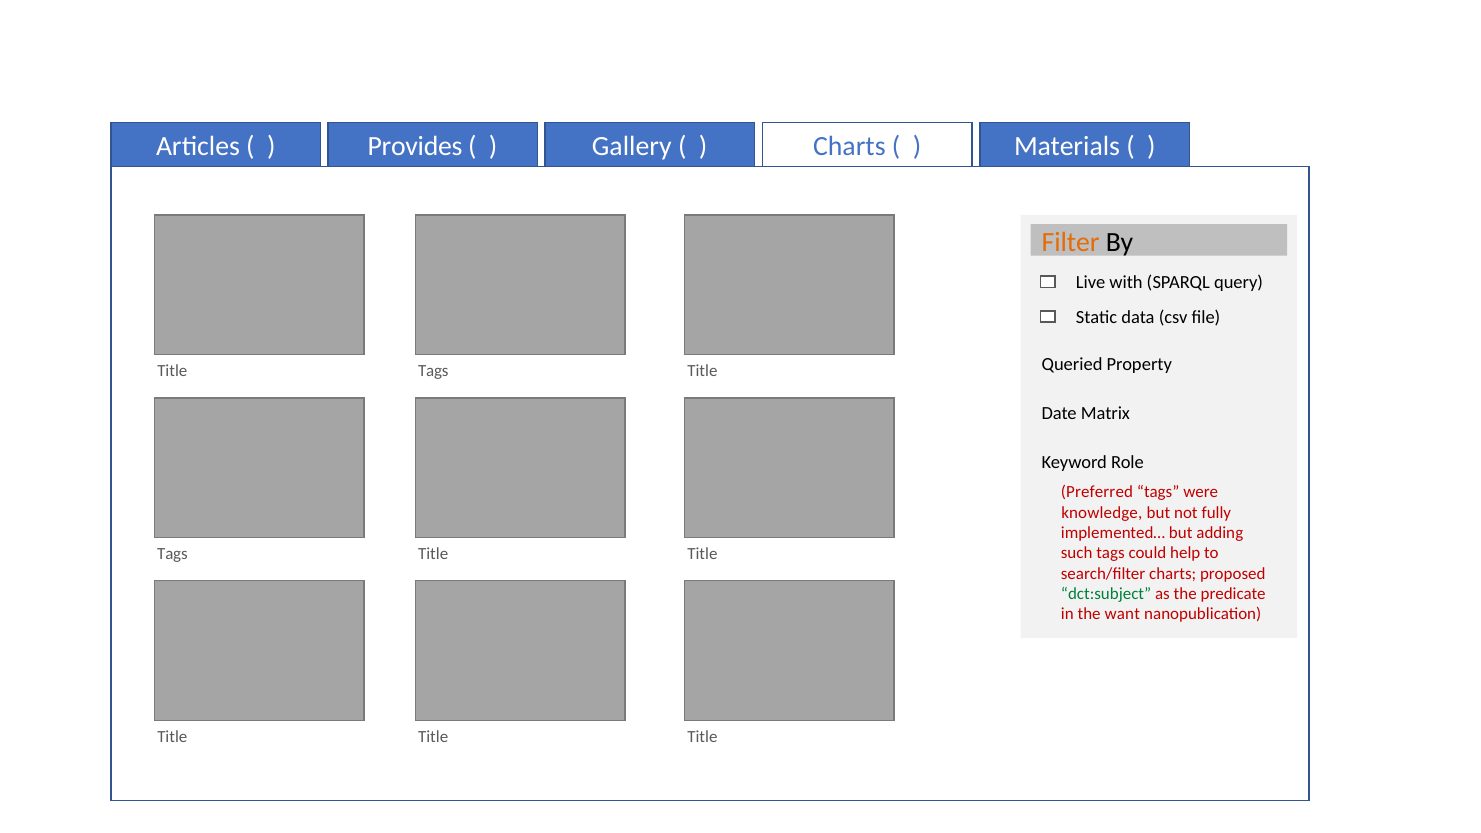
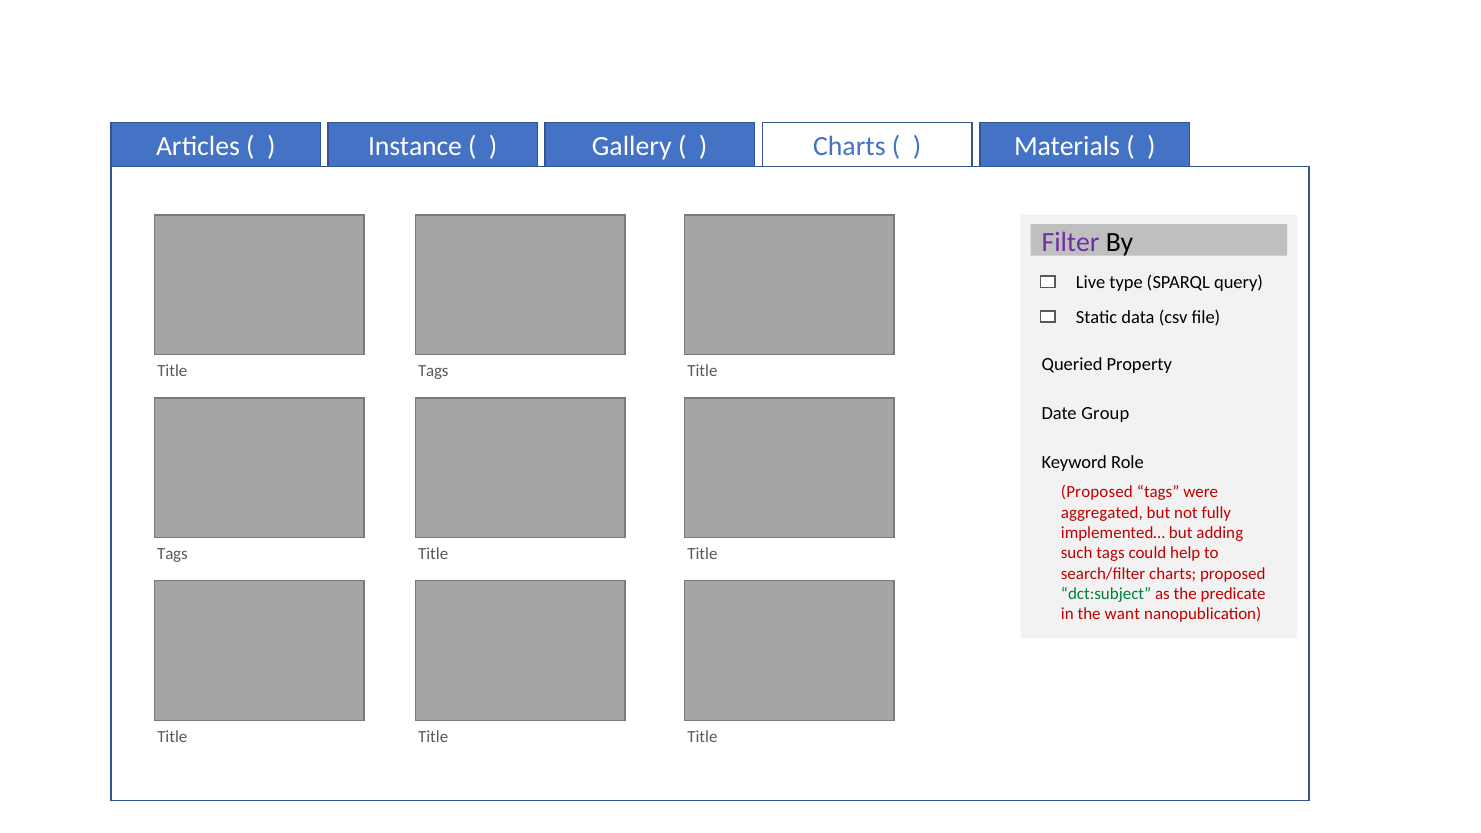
Provides: Provides -> Instance
Filter colour: orange -> purple
with: with -> type
Matrix: Matrix -> Group
Preferred at (1097, 492): Preferred -> Proposed
knowledge: knowledge -> aggregated
